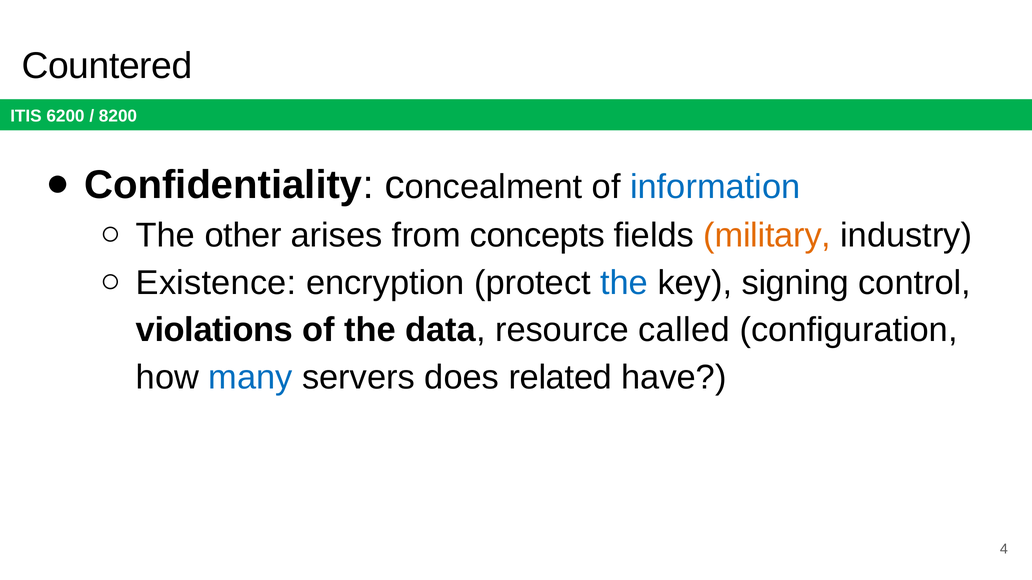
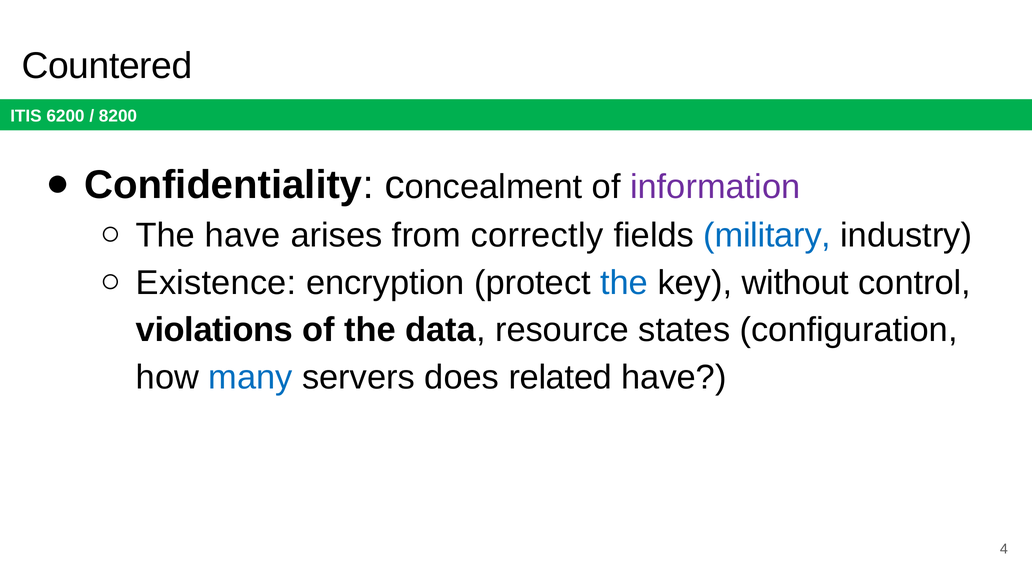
information colour: blue -> purple
The other: other -> have
concepts: concepts -> correctly
military colour: orange -> blue
signing: signing -> without
called: called -> states
